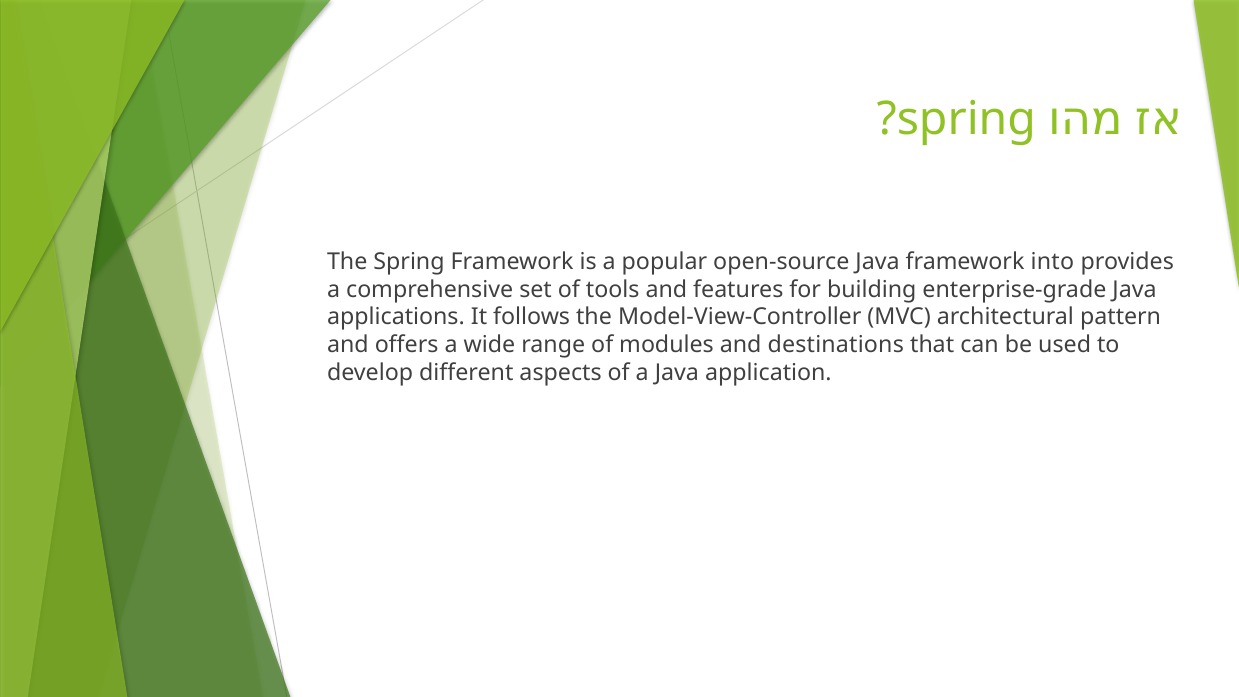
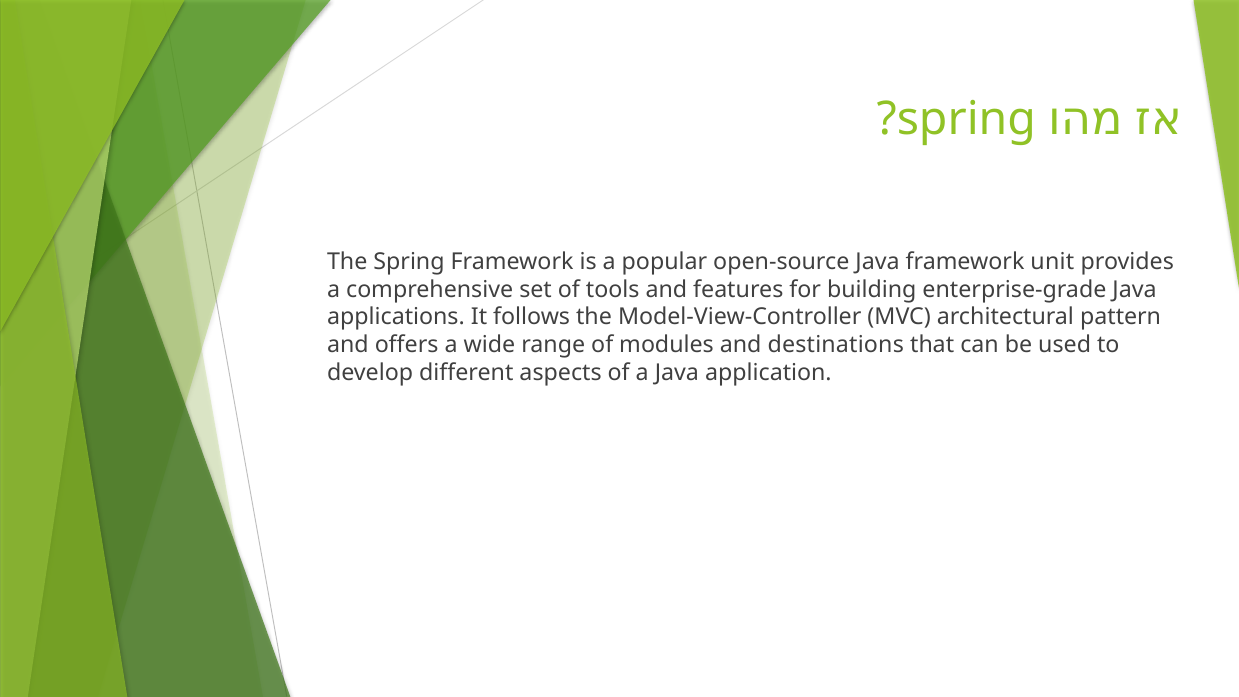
into: into -> unit
